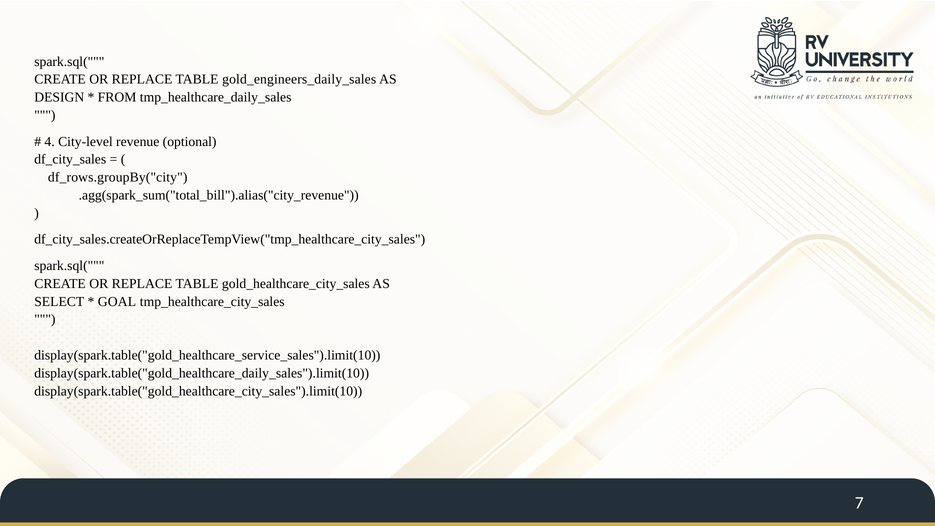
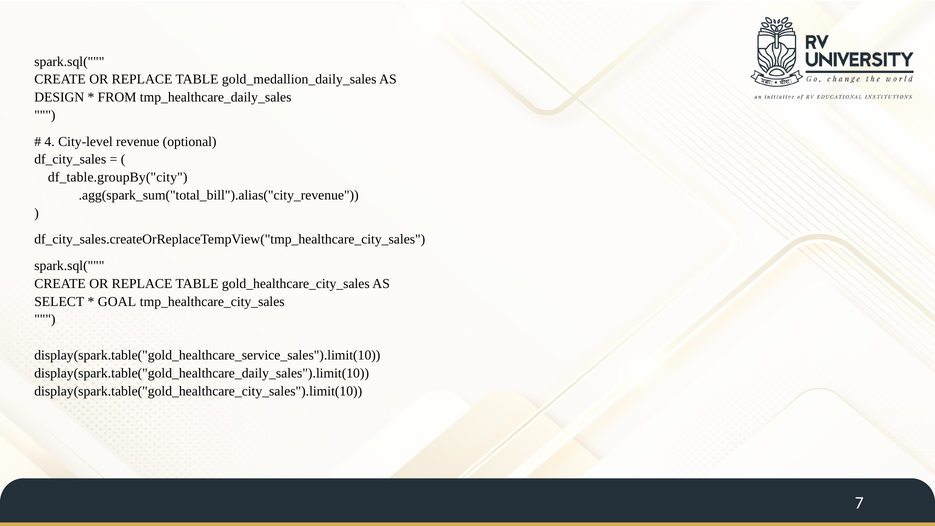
gold_engineers_daily_sales: gold_engineers_daily_sales -> gold_medallion_daily_sales
df_rows.groupBy("city: df_rows.groupBy("city -> df_table.groupBy("city
